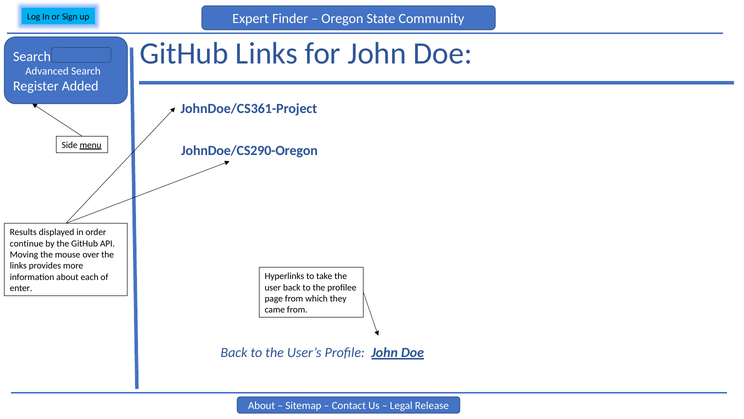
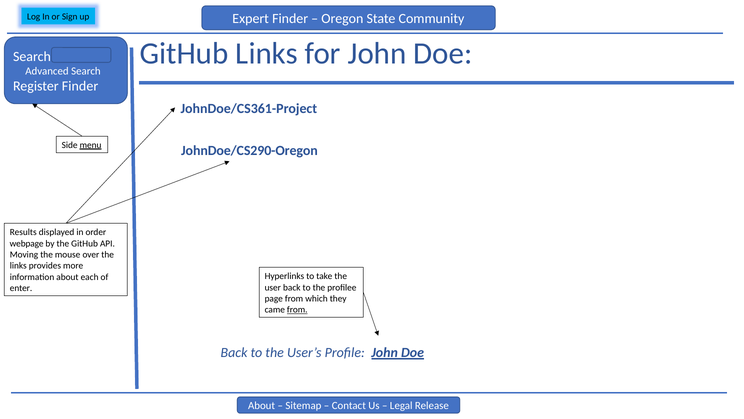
Register Added: Added -> Finder
continue: continue -> webpage
from at (297, 309) underline: none -> present
